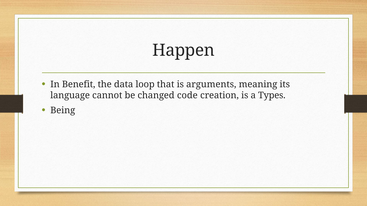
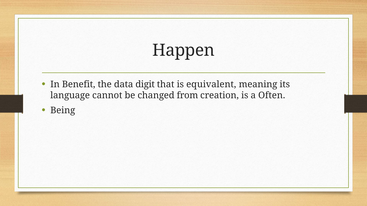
loop: loop -> digit
arguments: arguments -> equivalent
code: code -> from
Types: Types -> Often
